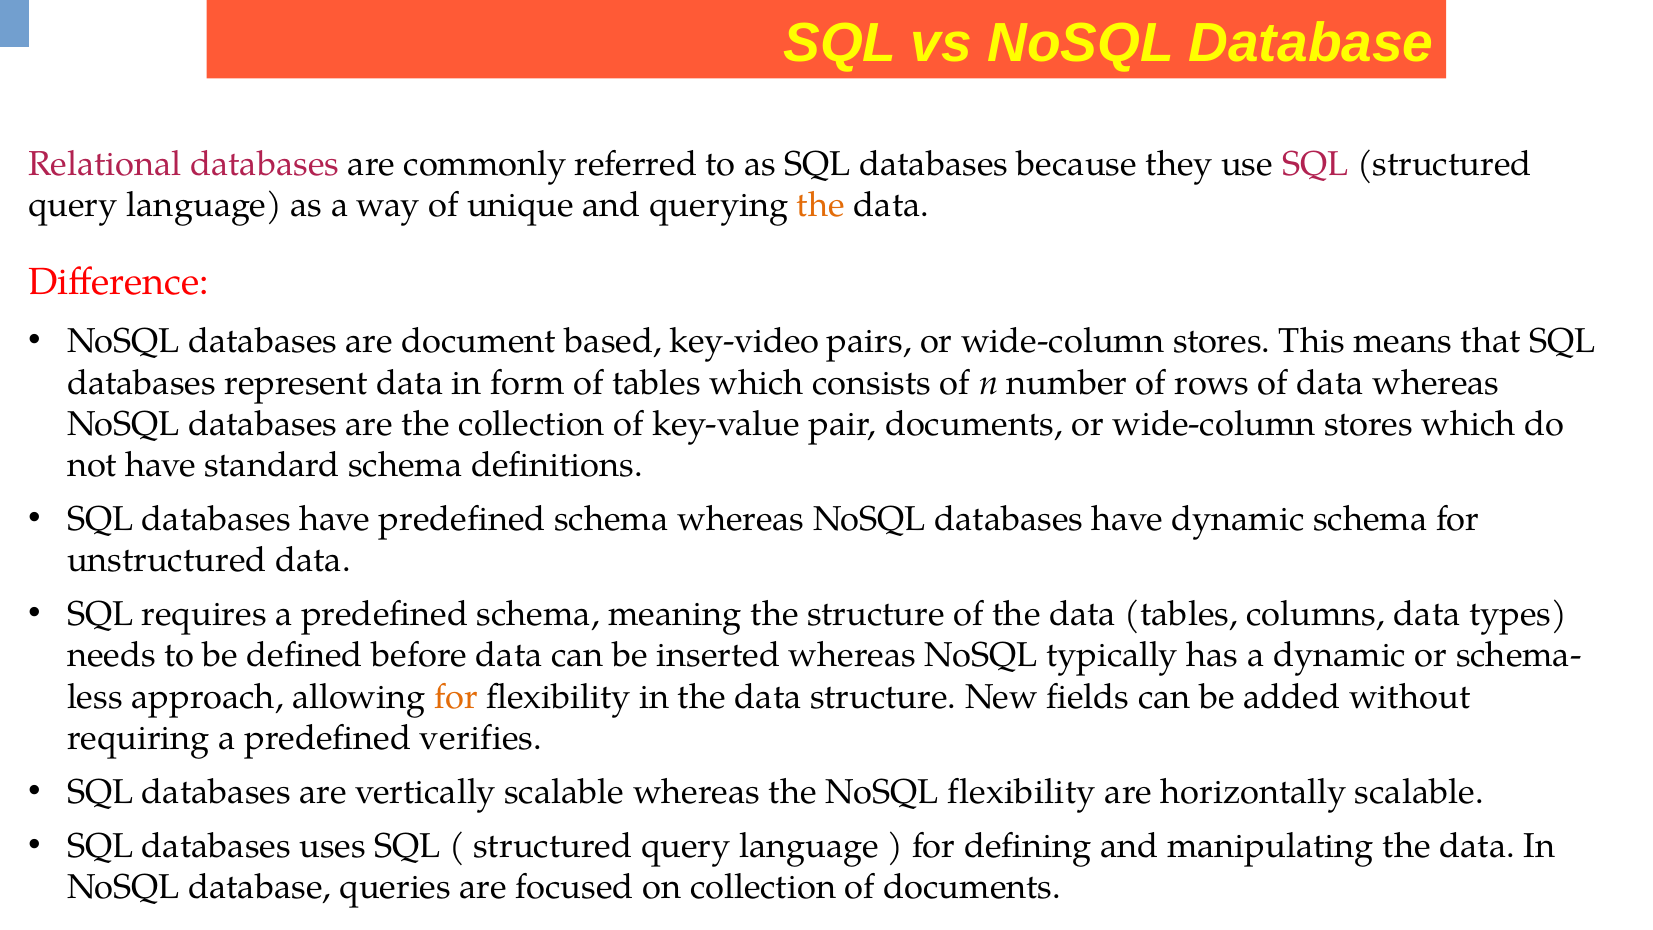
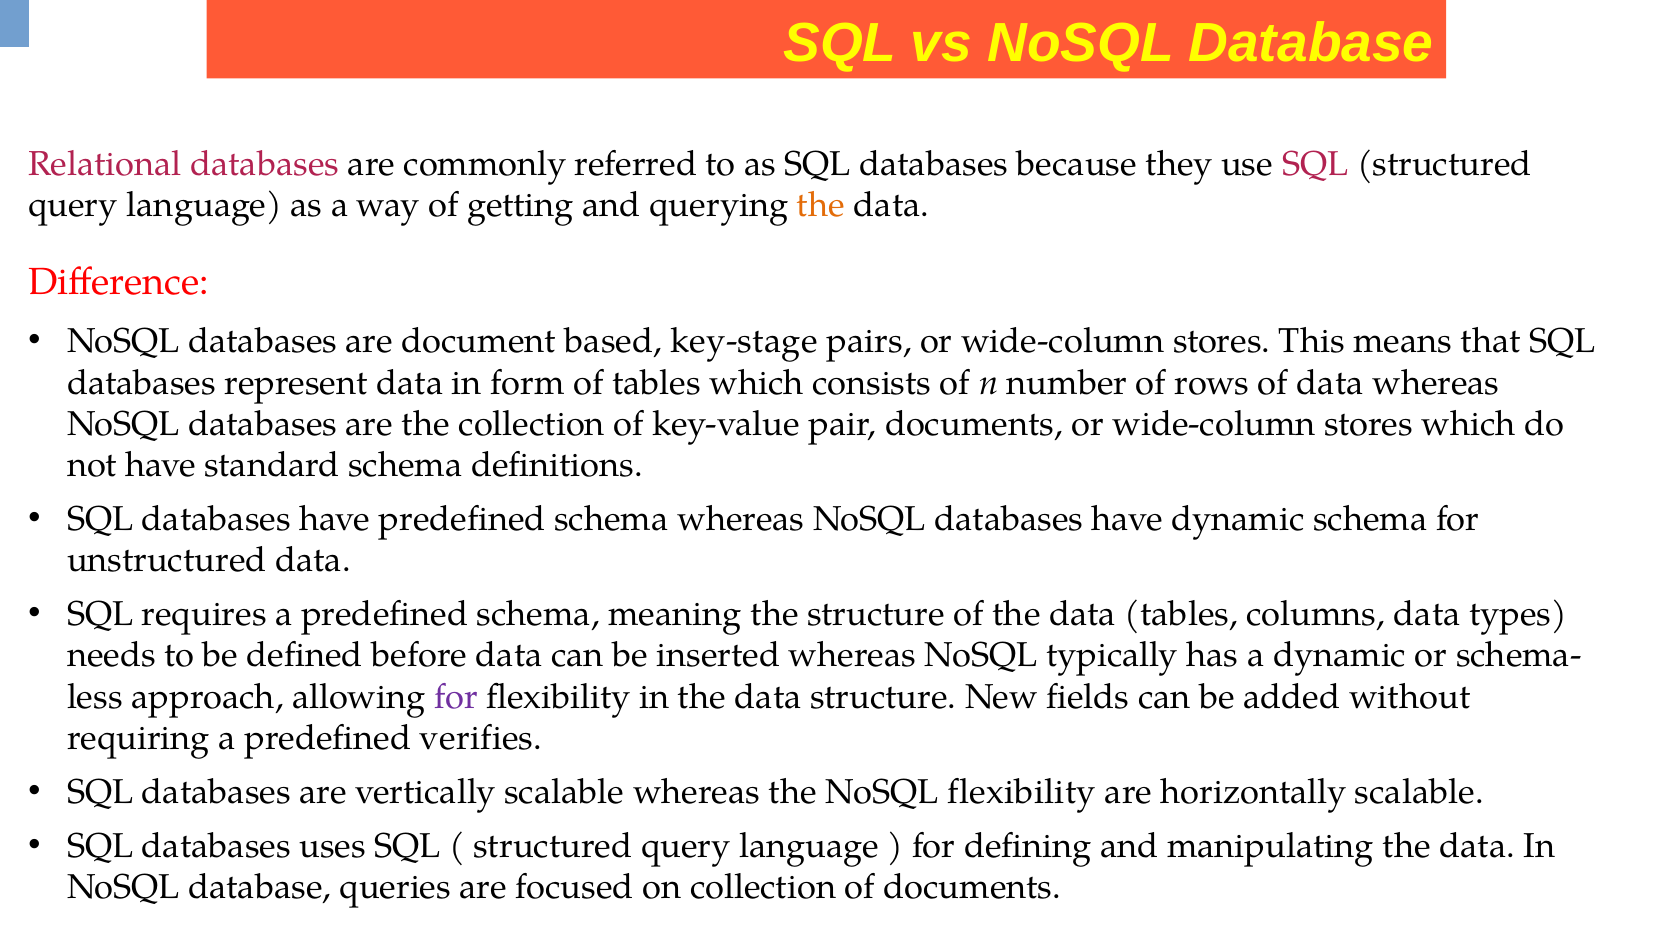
unique: unique -> getting
key-video: key-video -> key-stage
for at (456, 697) colour: orange -> purple
